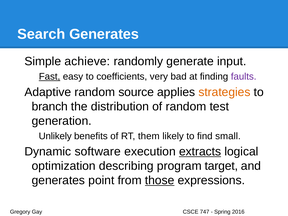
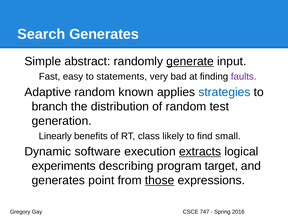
achieve: achieve -> abstract
generate underline: none -> present
Fast underline: present -> none
coefficients: coefficients -> statements
source: source -> known
strategies colour: orange -> blue
Unlikely: Unlikely -> Linearly
them: them -> class
optimization: optimization -> experiments
